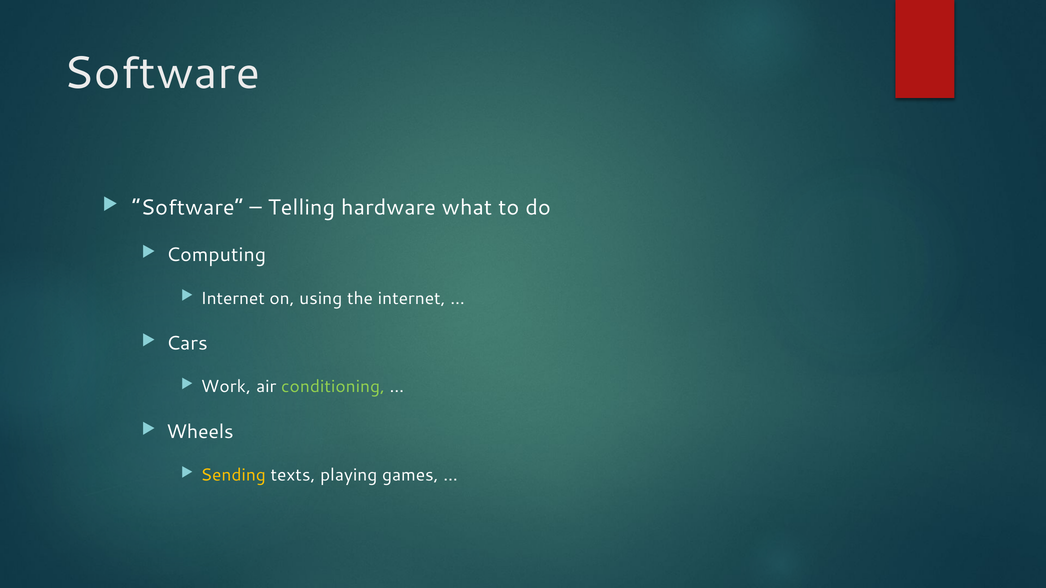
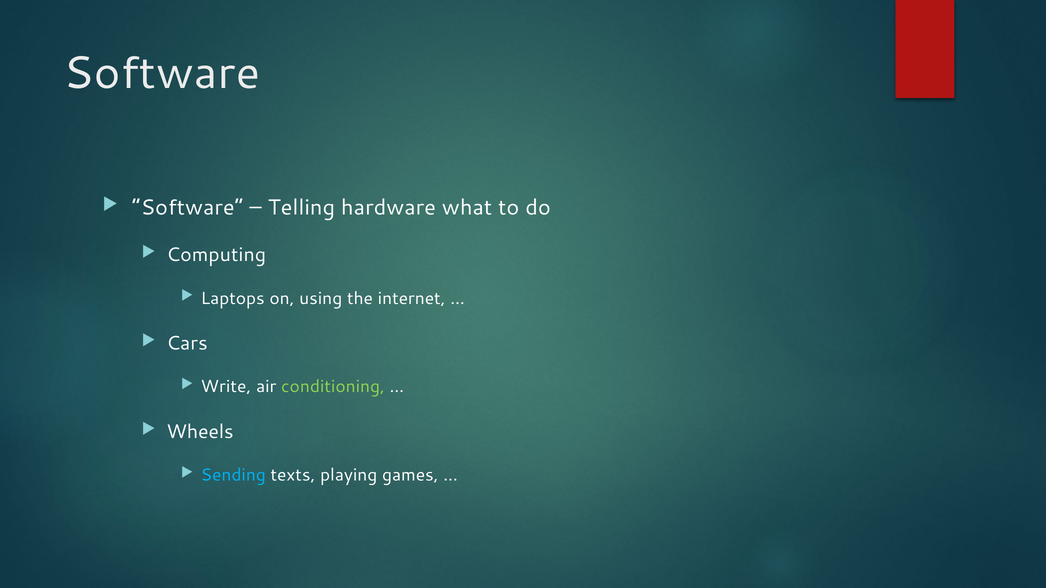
Internet at (233, 299): Internet -> Laptops
Work: Work -> Write
Sending colour: yellow -> light blue
